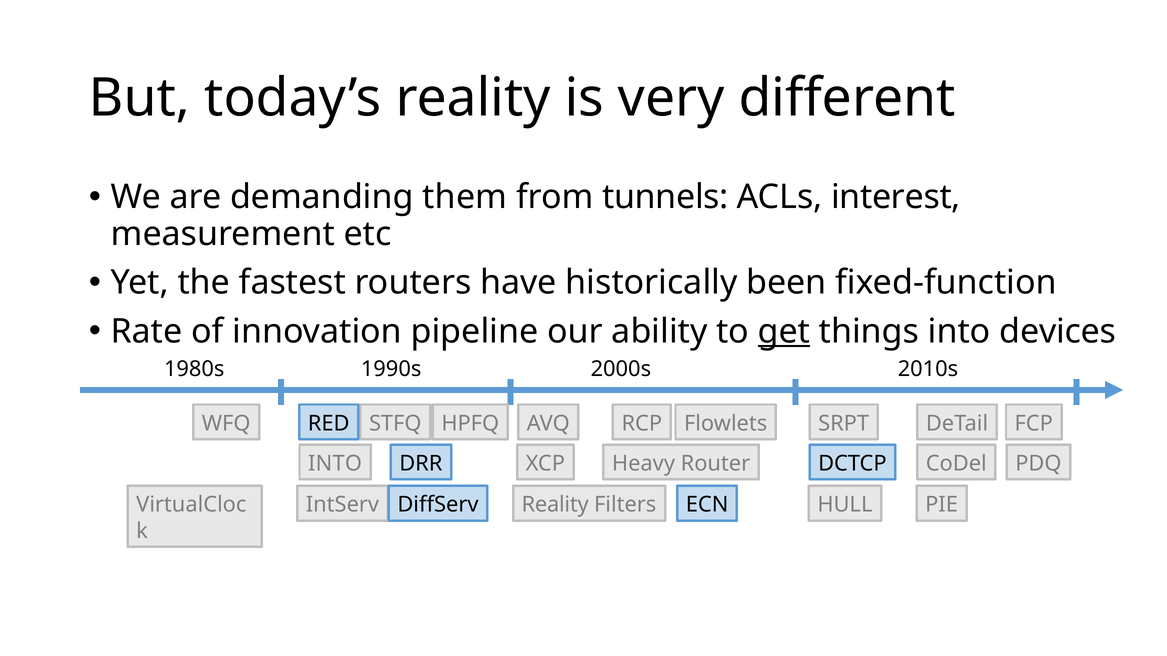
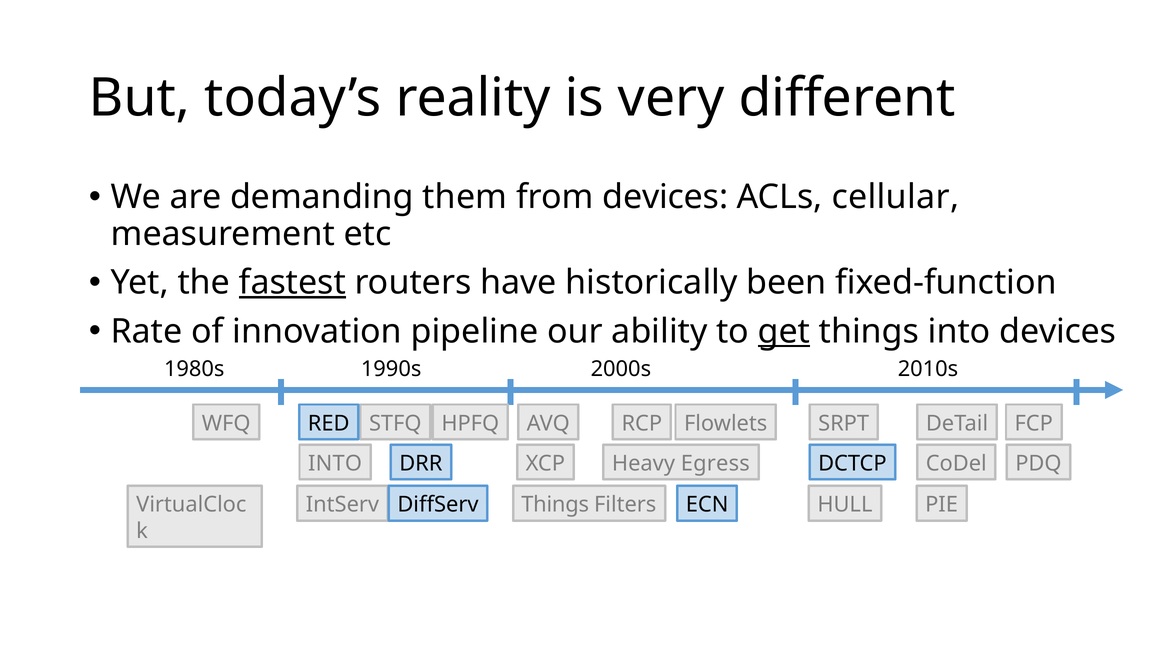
from tunnels: tunnels -> devices
interest: interest -> cellular
fastest underline: none -> present
Router: Router -> Egress
Reality at (555, 505): Reality -> Things
